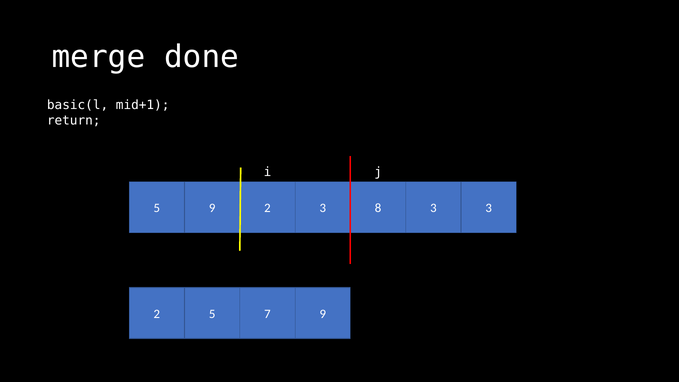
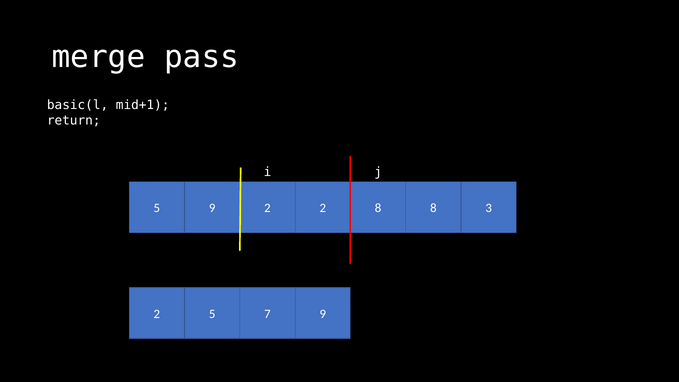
done: done -> pass
2 3: 3 -> 2
8 3: 3 -> 8
